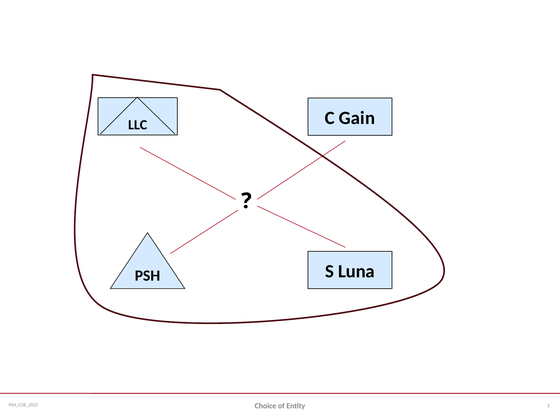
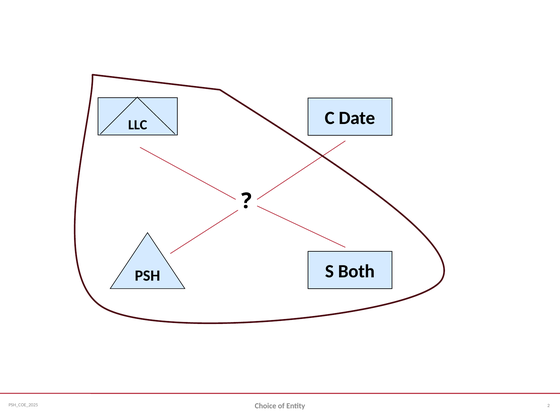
Gain: Gain -> Date
Luna: Luna -> Both
